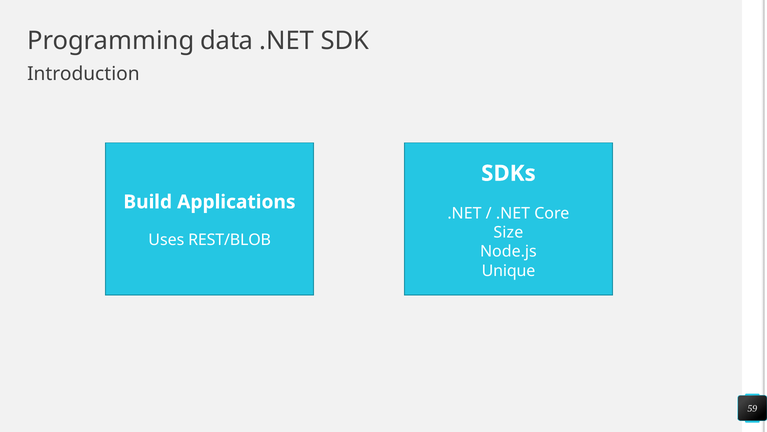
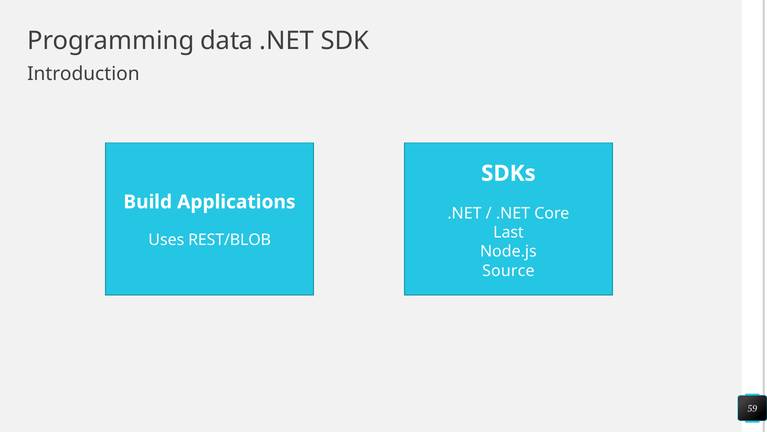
Size: Size -> Last
Unique: Unique -> Source
